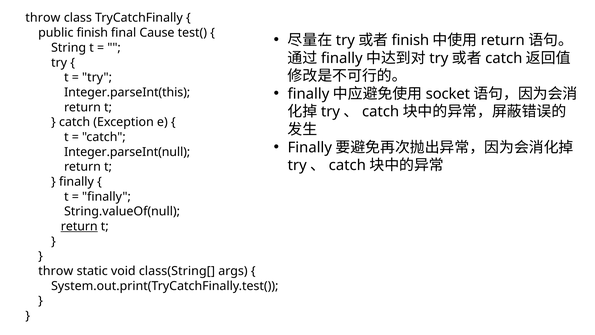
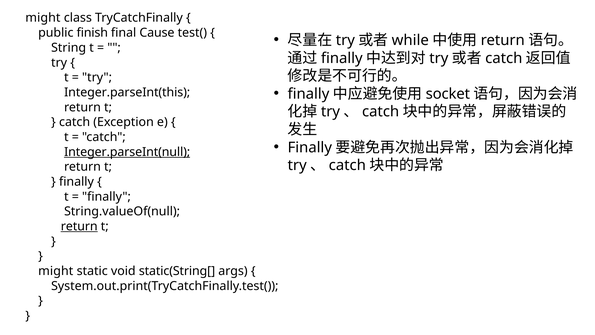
throw at (43, 18): throw -> might
finish at (410, 40): finish -> while
Integer.parseInt(null underline: none -> present
throw at (56, 271): throw -> might
class(String[: class(String[ -> static(String[
